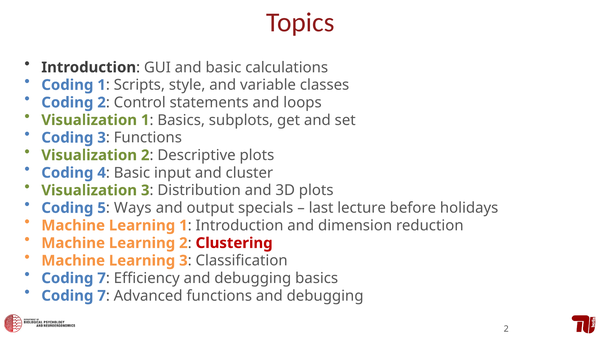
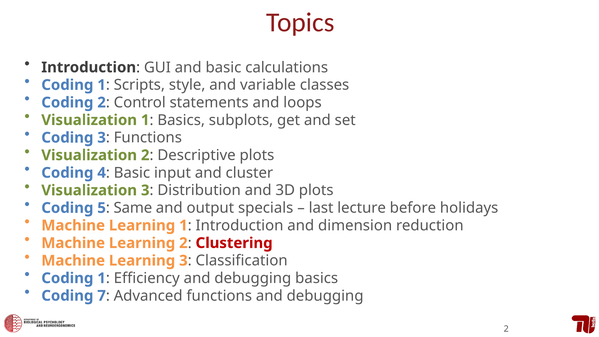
Ways: Ways -> Same
7 at (102, 278): 7 -> 1
